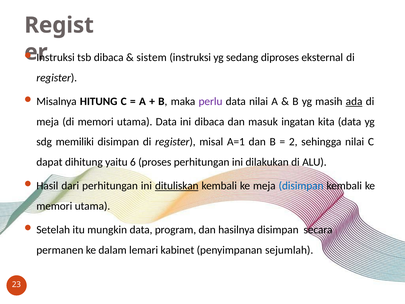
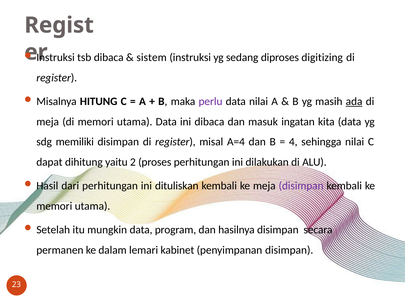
eksternal: eksternal -> digitizing
A=1: A=1 -> A=4
2: 2 -> 4
6: 6 -> 2
dituliskan underline: present -> none
disimpan at (301, 186) colour: blue -> purple
penyimpanan sejumlah: sejumlah -> disimpan
